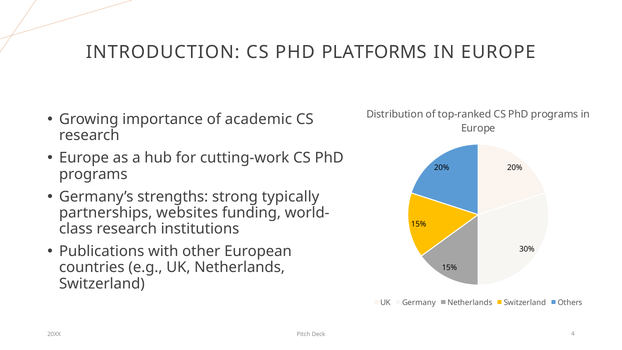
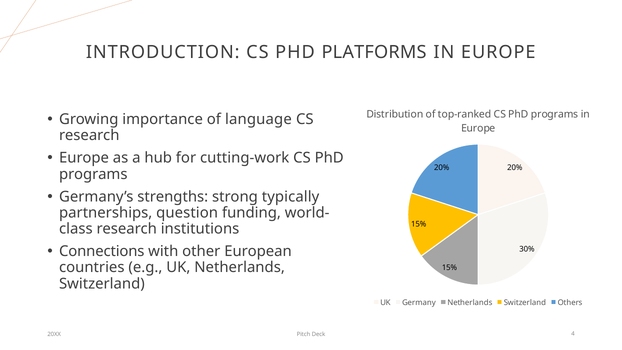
academic: academic -> language
websites: websites -> question
Publications: Publications -> Connections
